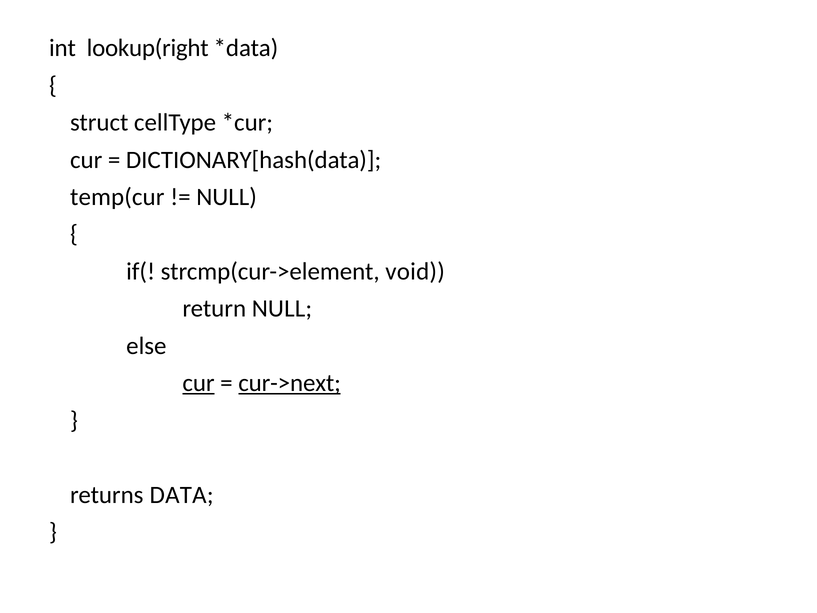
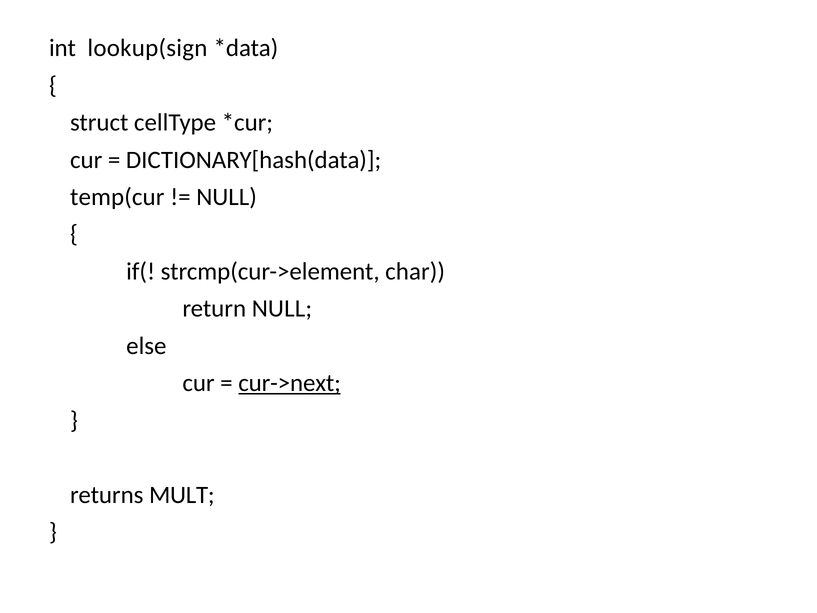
lookup(right: lookup(right -> lookup(sign
void: void -> char
cur at (199, 383) underline: present -> none
DATA: DATA -> MULT
